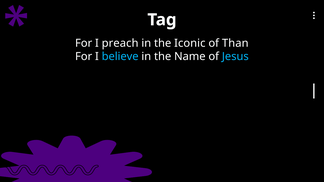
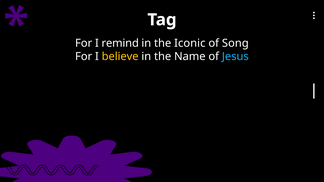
preach: preach -> remind
Than: Than -> Song
believe colour: light blue -> yellow
